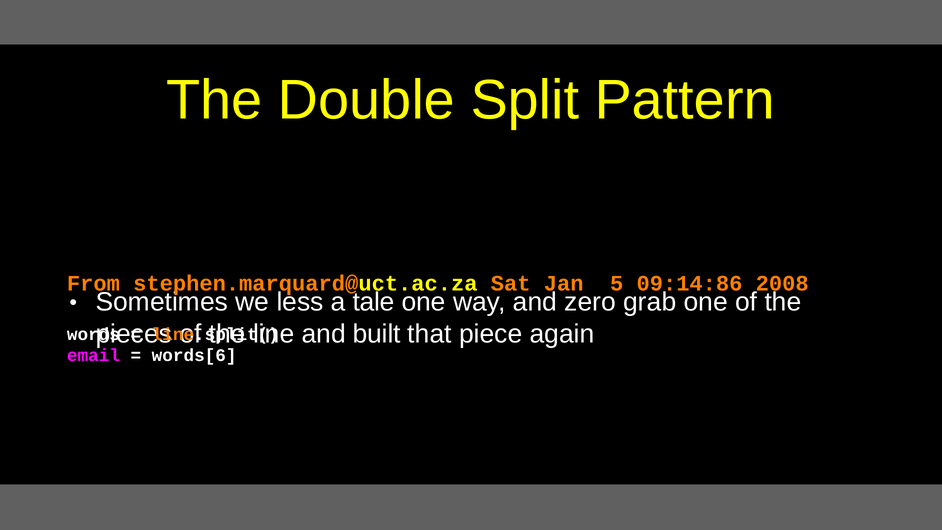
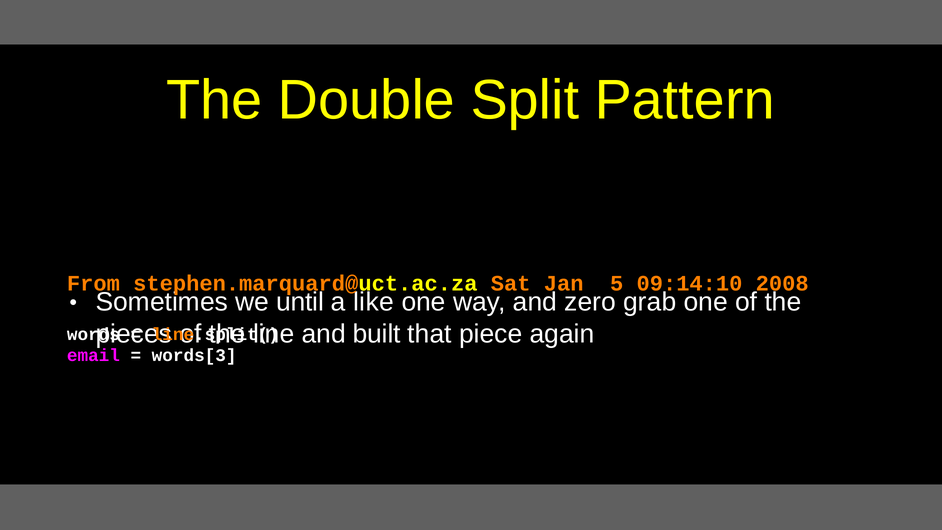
09:14:86: 09:14:86 -> 09:14:10
less: less -> until
tale: tale -> like
words[6: words[6 -> words[3
